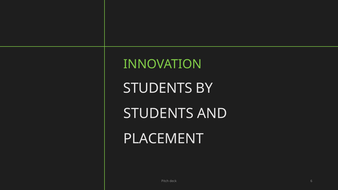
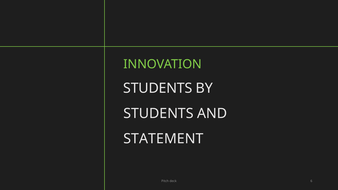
PLACEMENT: PLACEMENT -> STATEMENT
